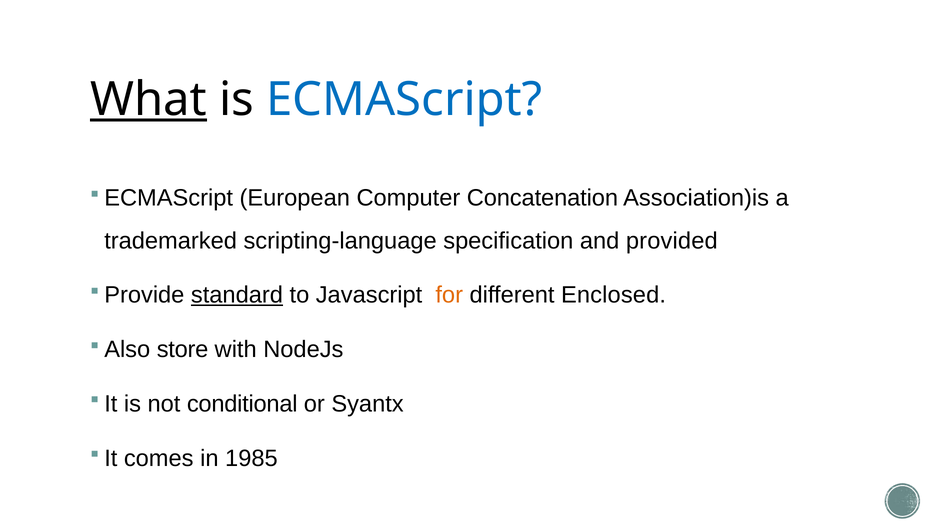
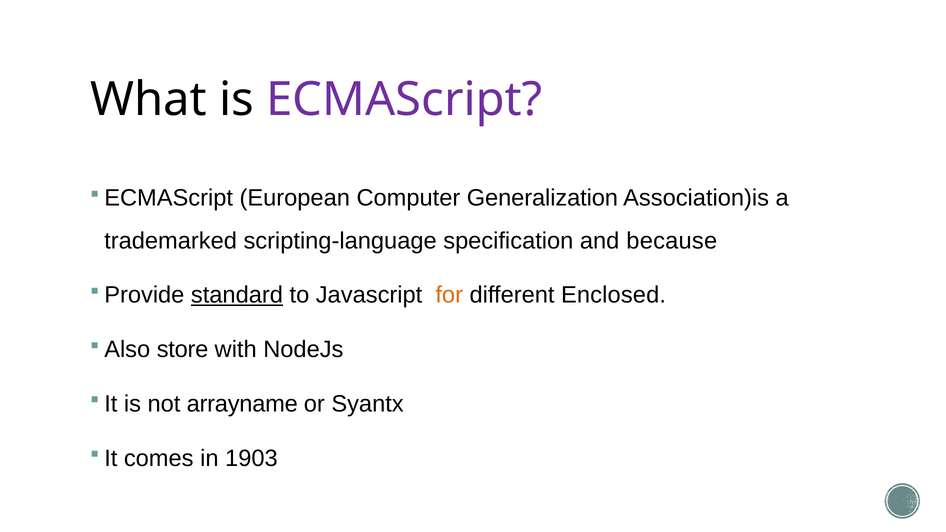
What underline: present -> none
ECMAScript colour: blue -> purple
Concatenation: Concatenation -> Generalization
provided: provided -> because
conditional: conditional -> arrayname
1985: 1985 -> 1903
